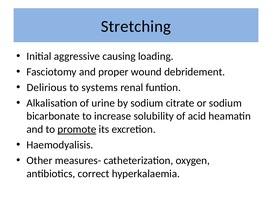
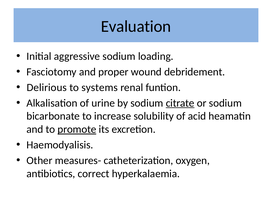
Stretching: Stretching -> Evaluation
aggressive causing: causing -> sodium
citrate underline: none -> present
